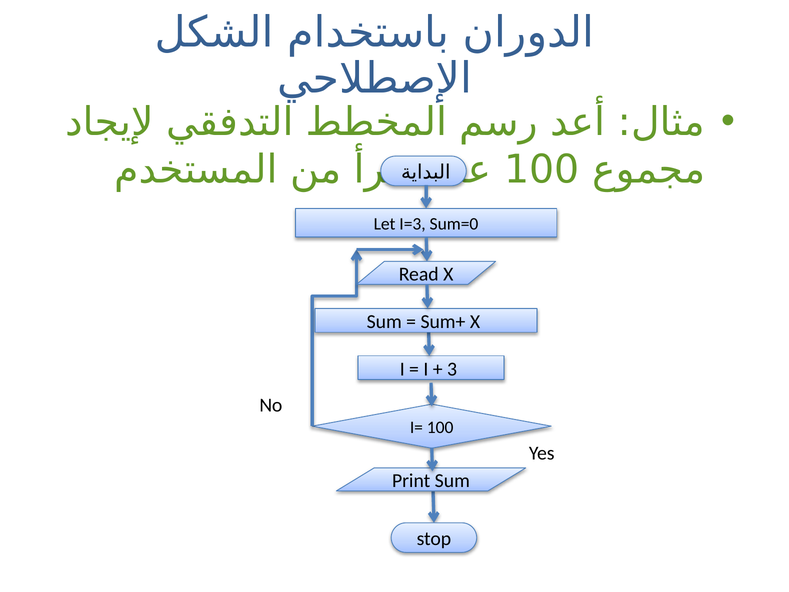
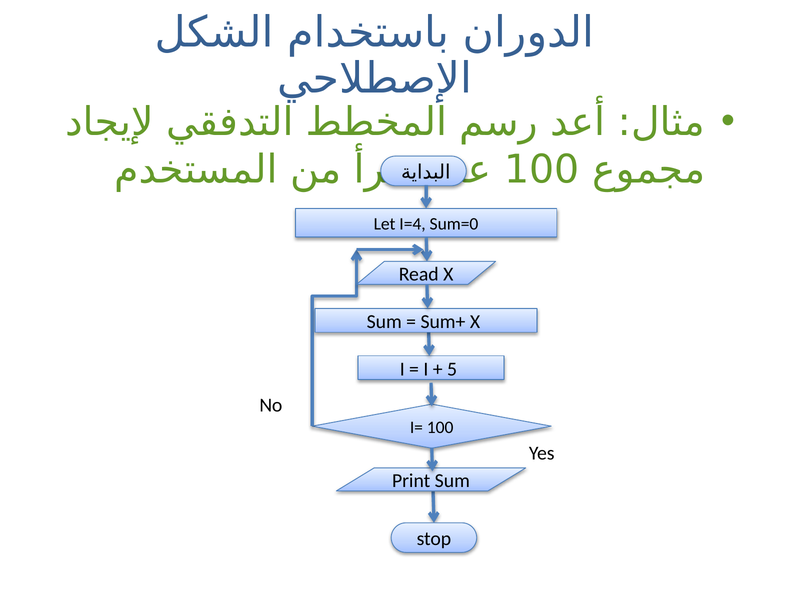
I=3: I=3 -> I=4
3: 3 -> 5
